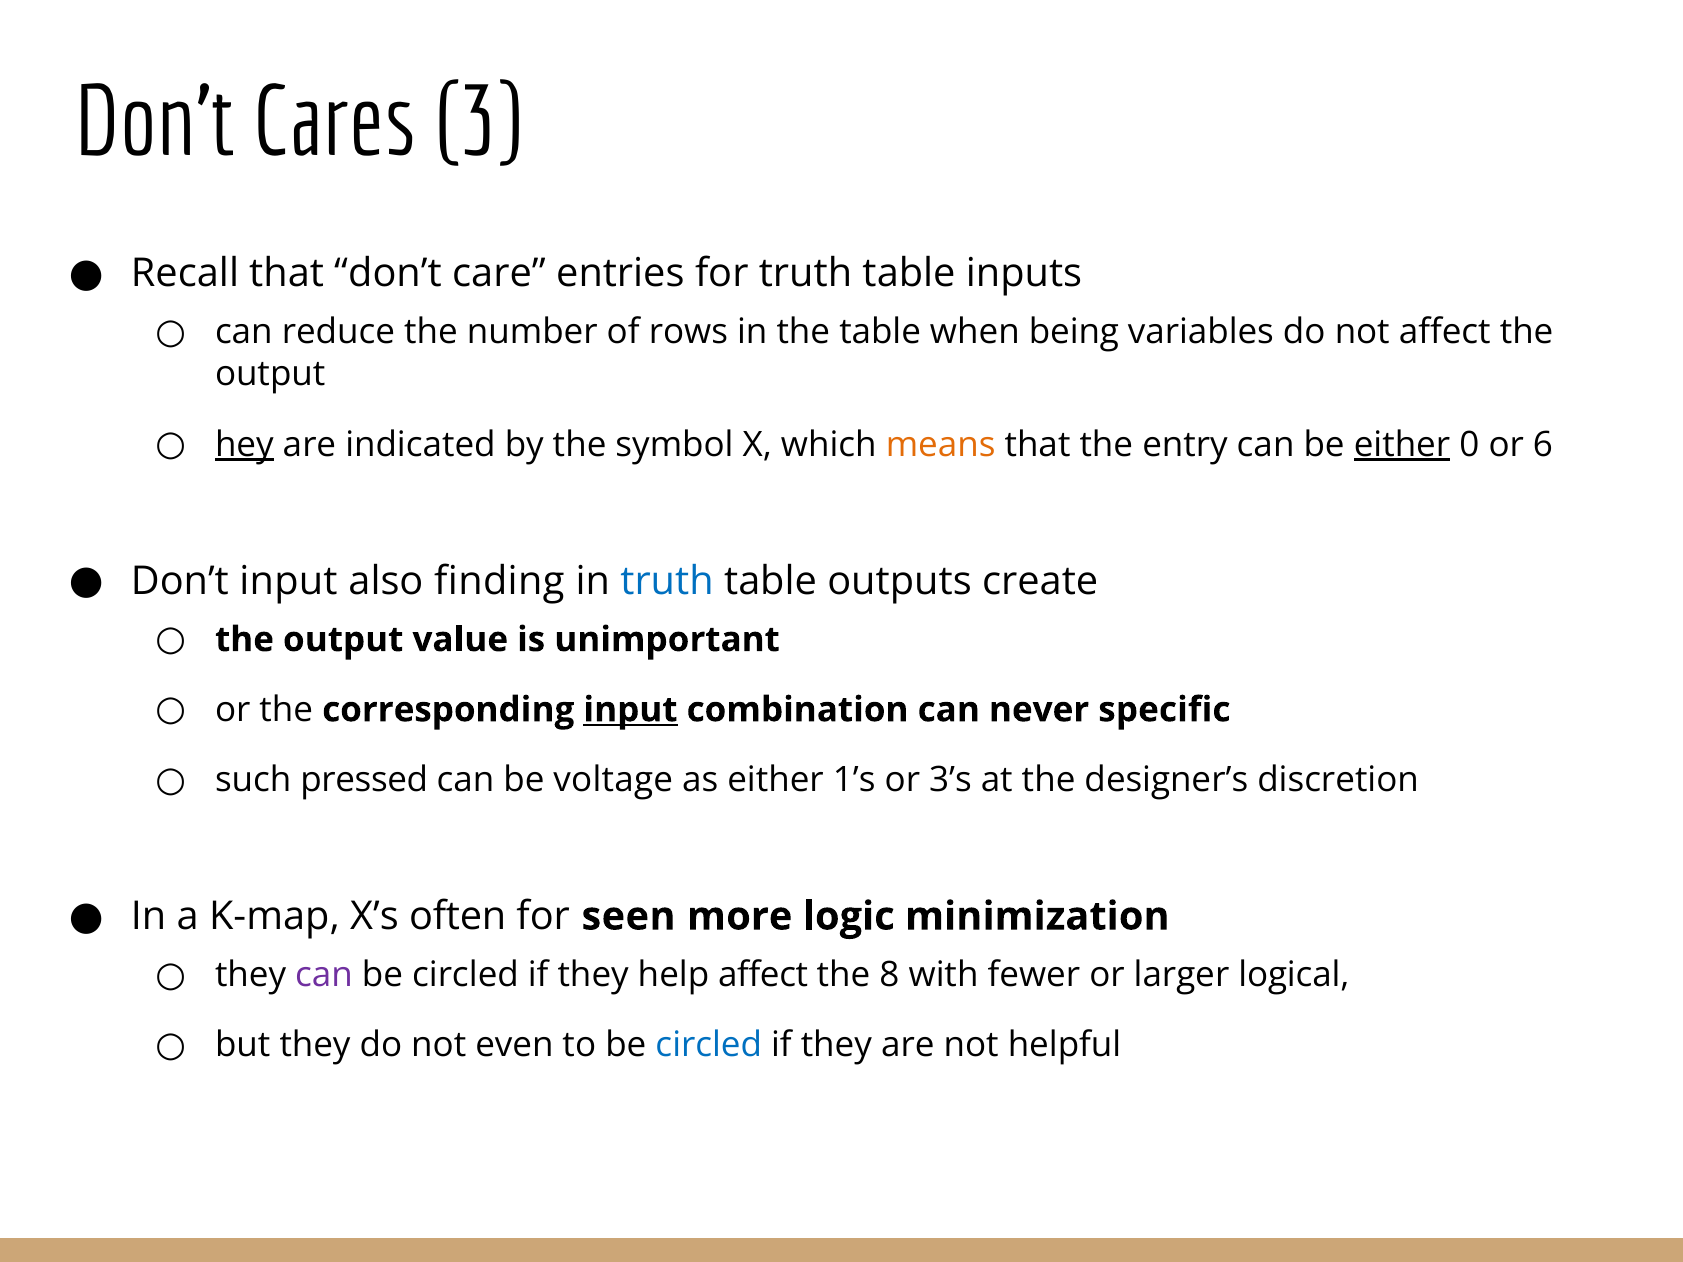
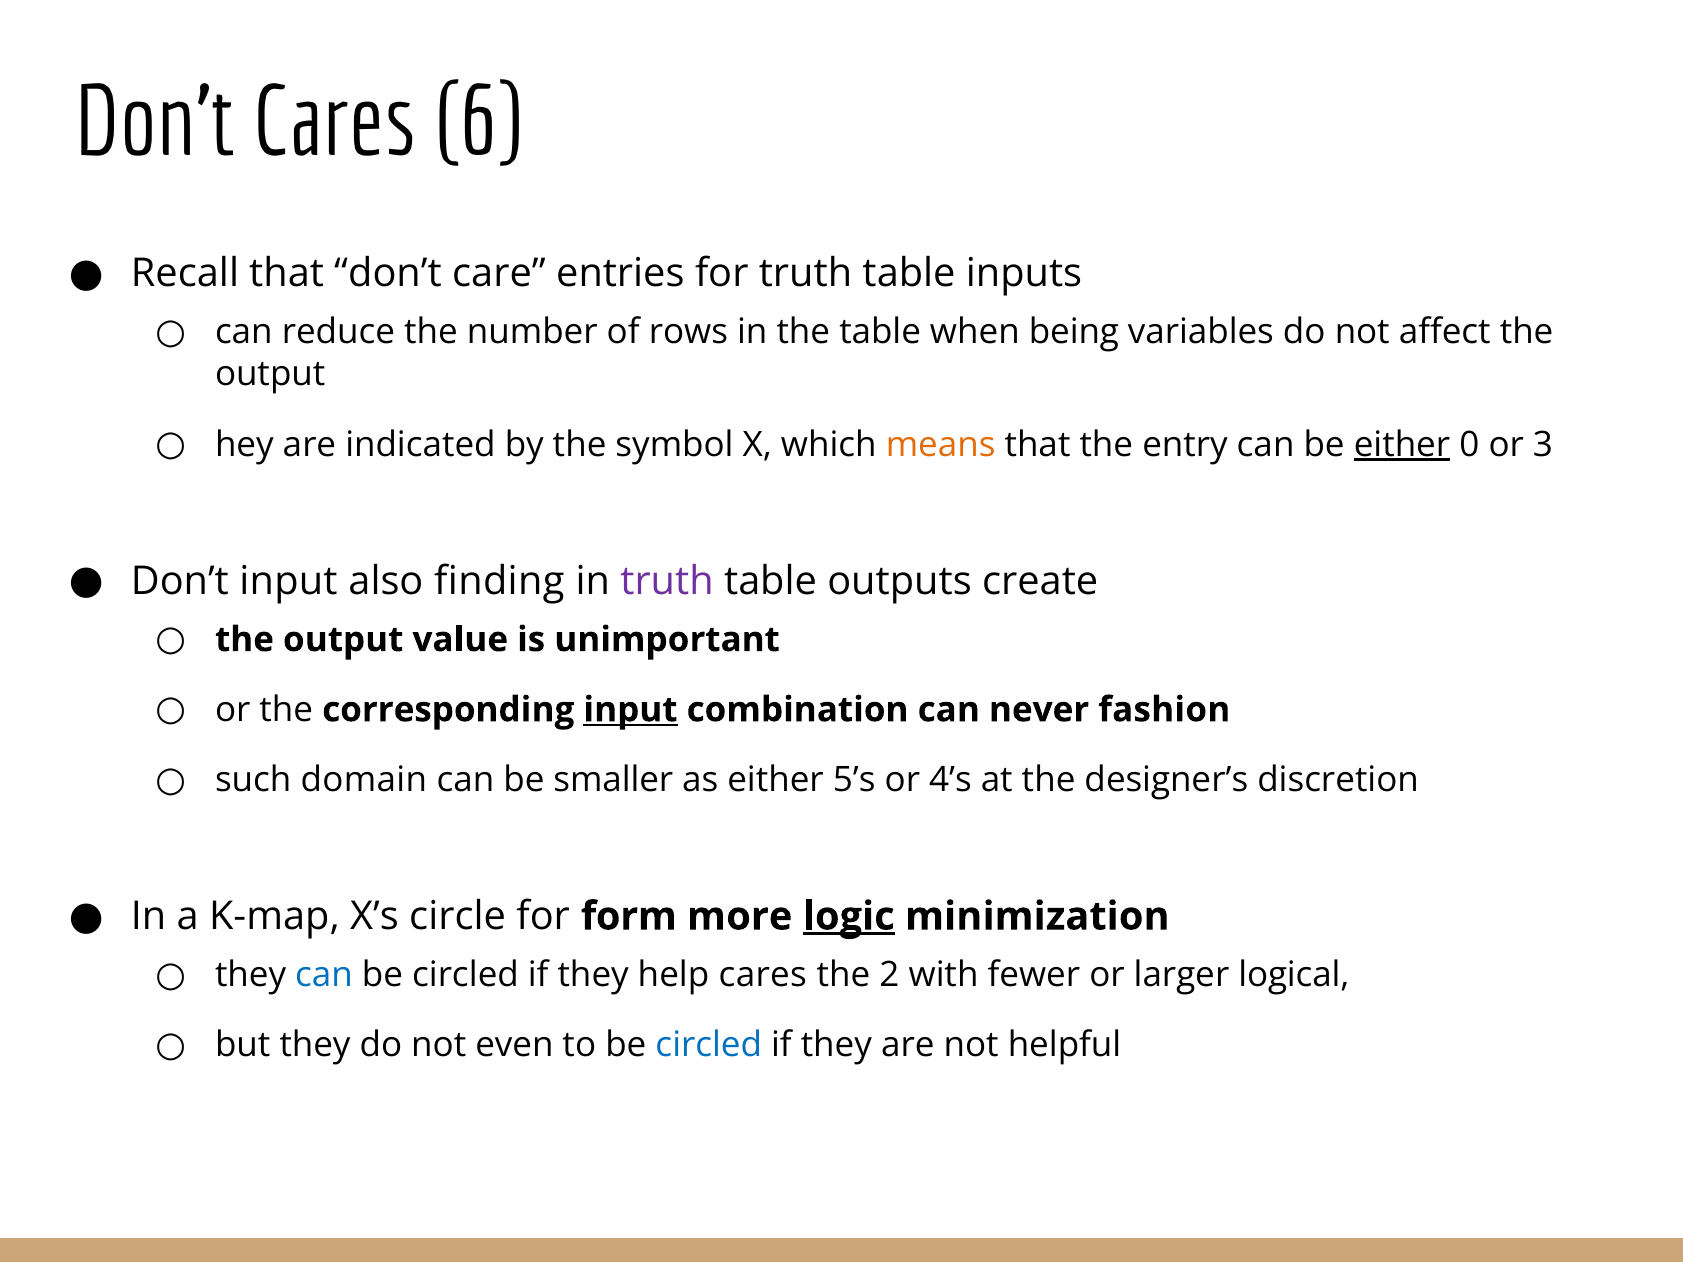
3: 3 -> 6
hey underline: present -> none
6: 6 -> 3
truth at (667, 581) colour: blue -> purple
specific: specific -> fashion
pressed: pressed -> domain
voltage: voltage -> smaller
1’s: 1’s -> 5’s
3’s: 3’s -> 4’s
often: often -> circle
seen: seen -> form
logic underline: none -> present
can at (324, 975) colour: purple -> blue
help affect: affect -> cares
8: 8 -> 2
